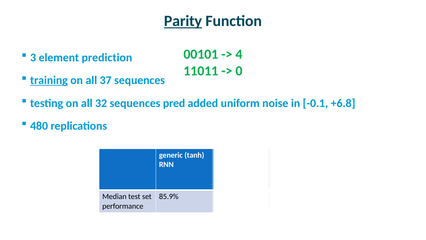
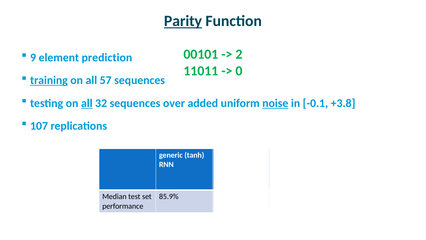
4: 4 -> 2
3: 3 -> 9
37: 37 -> 57
all at (87, 103) underline: none -> present
sequences pred: pred -> over
noise underline: none -> present
+6.8: +6.8 -> +3.8
480: 480 -> 107
